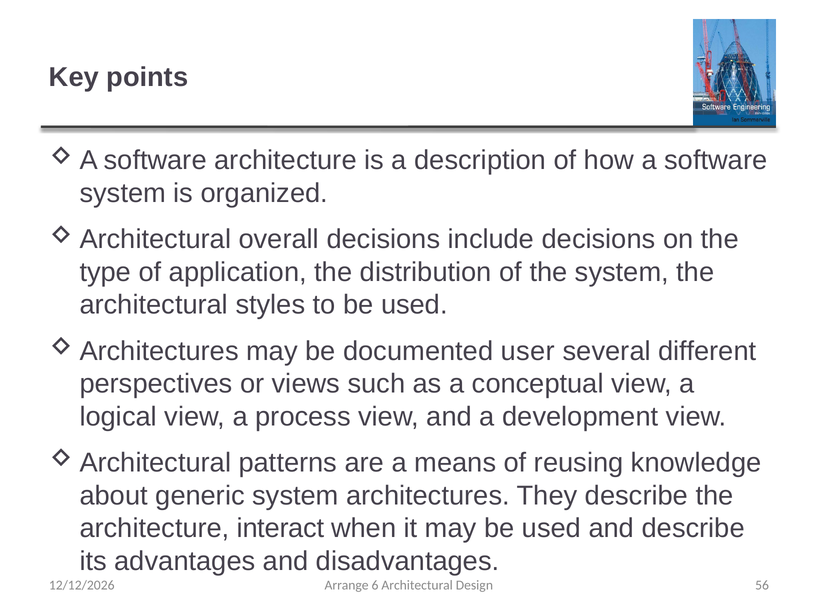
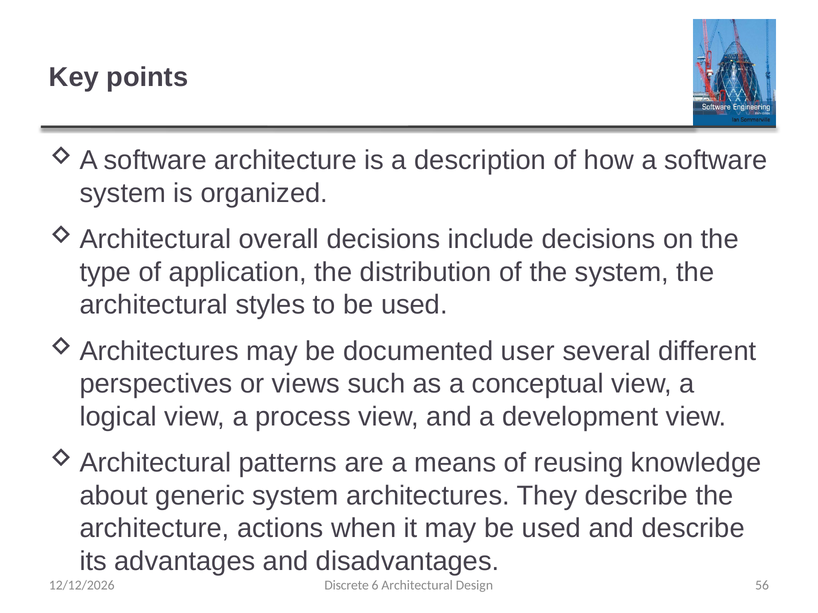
interact: interact -> actions
Arrange: Arrange -> Discrete
